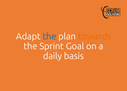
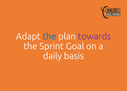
towards colour: orange -> purple
